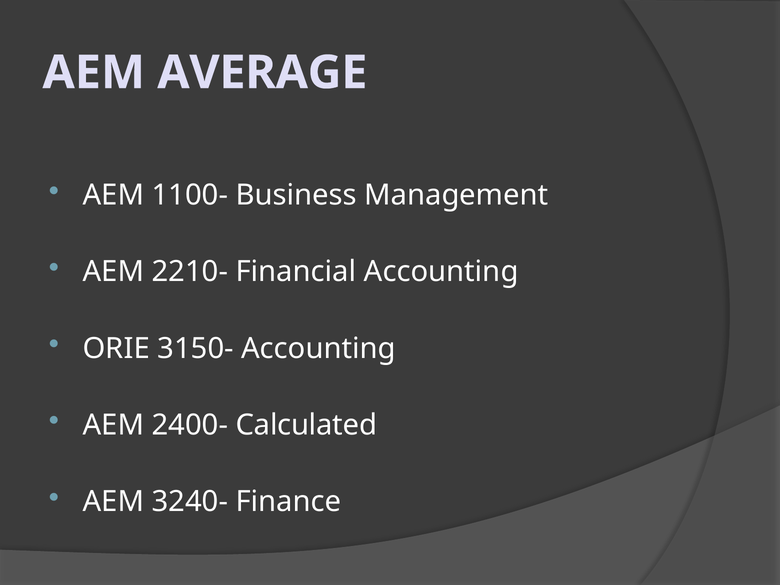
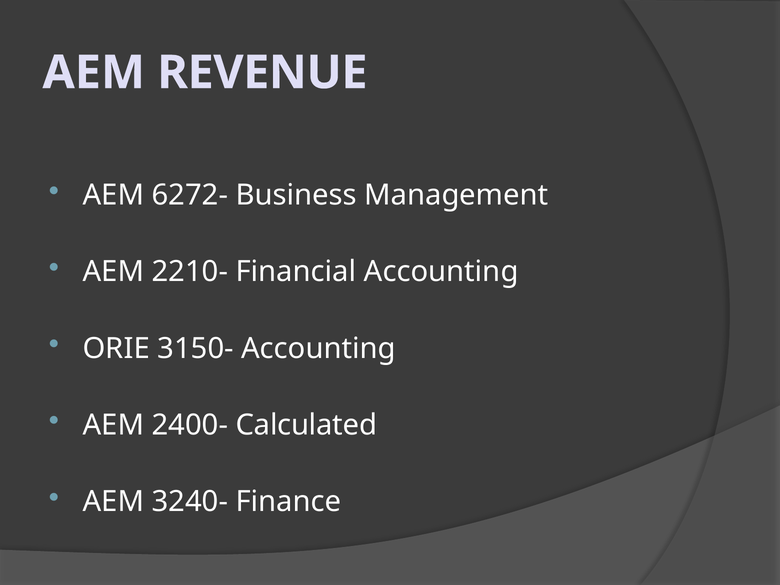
AVERAGE: AVERAGE -> REVENUE
1100-: 1100- -> 6272-
